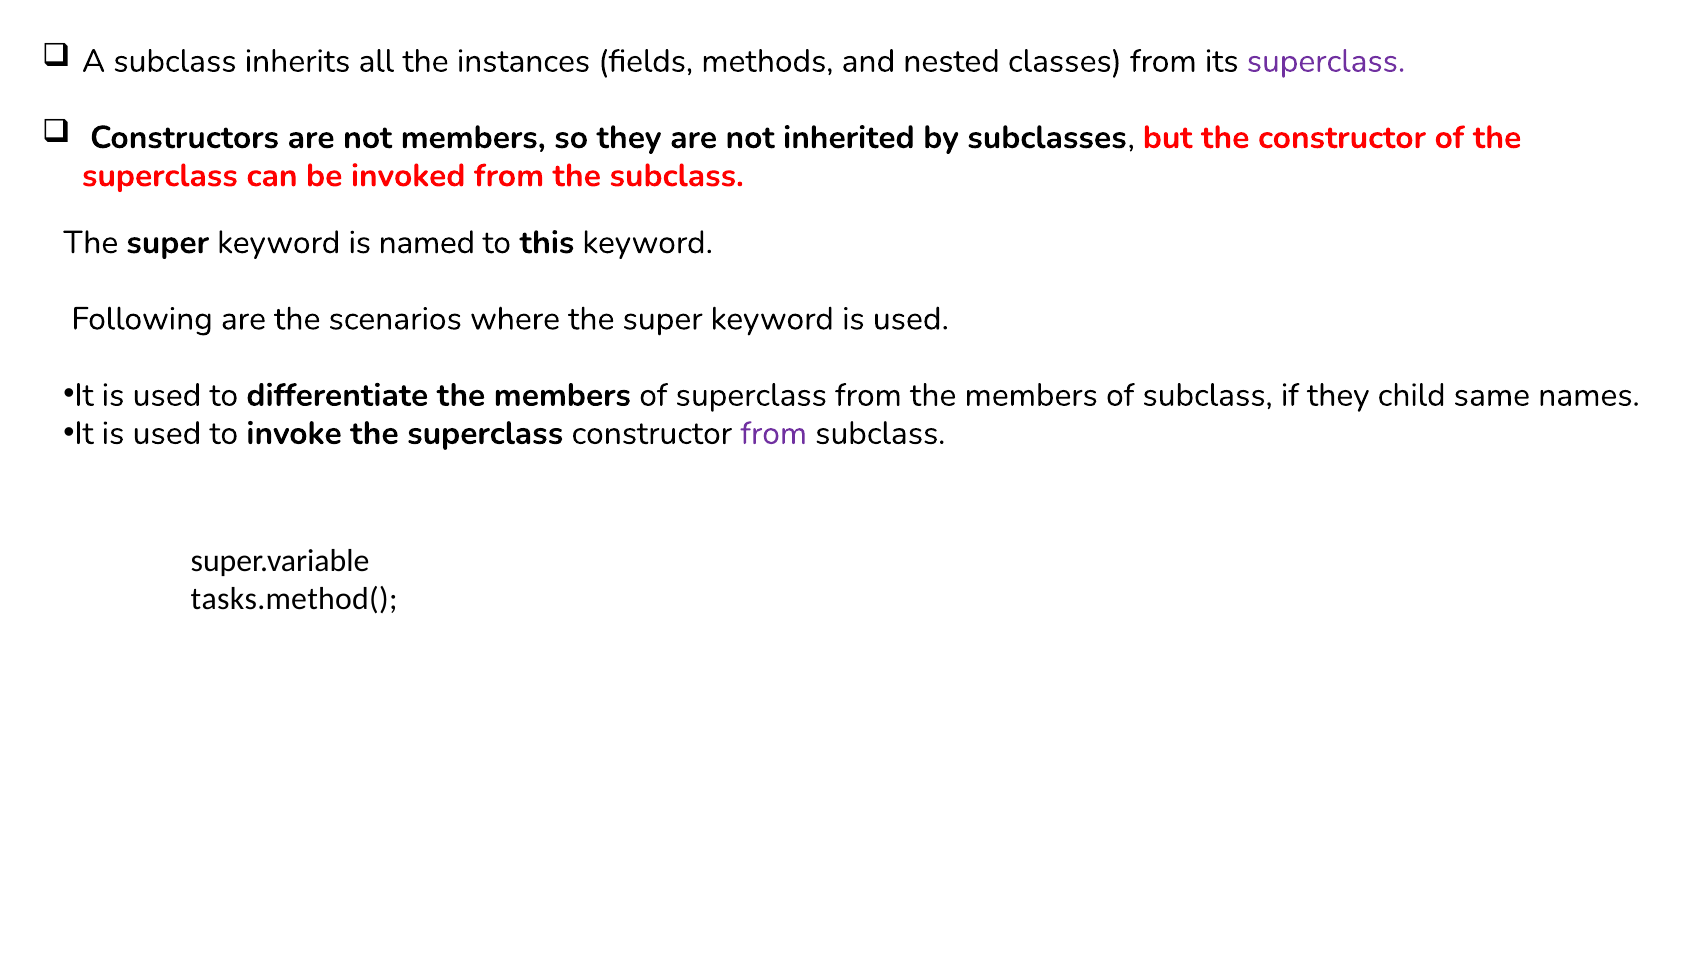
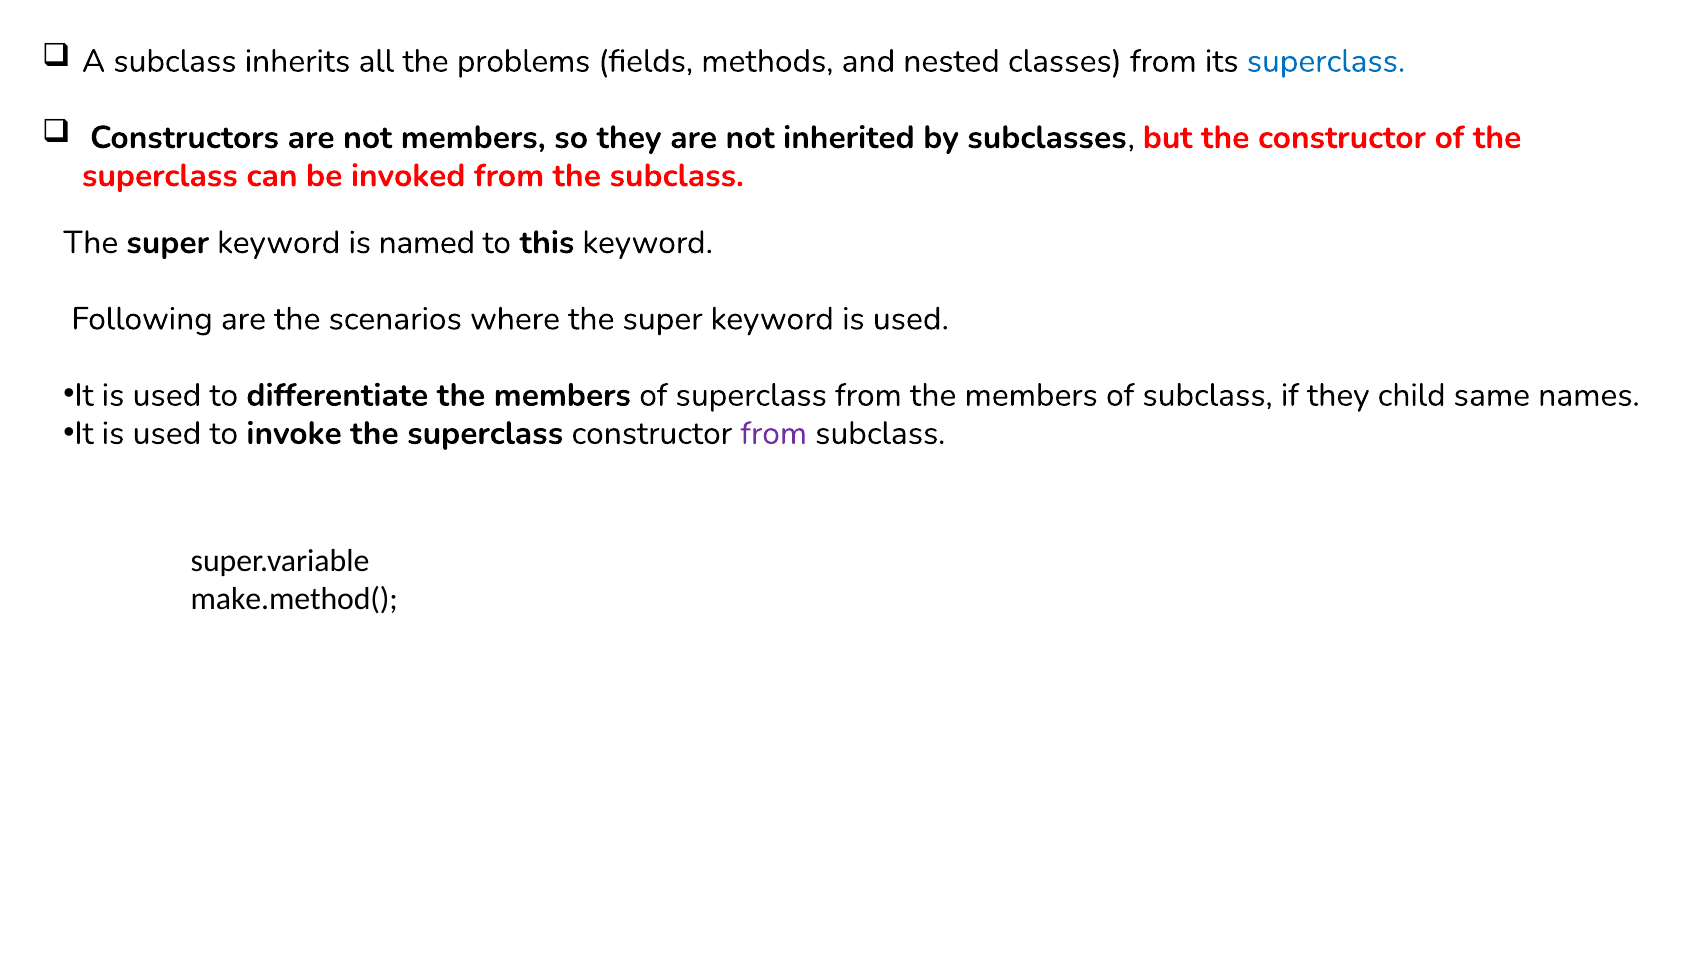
instances: instances -> problems
superclass at (1326, 61) colour: purple -> blue
tasks.method(: tasks.method( -> make.method(
